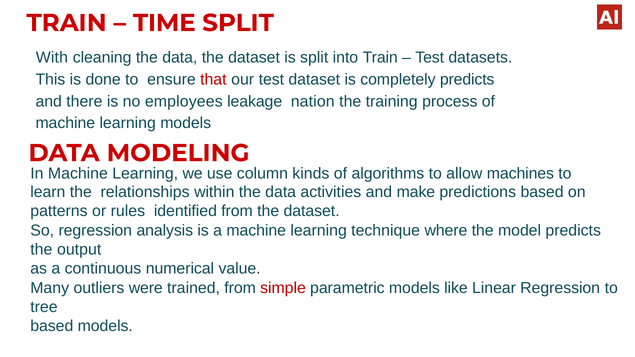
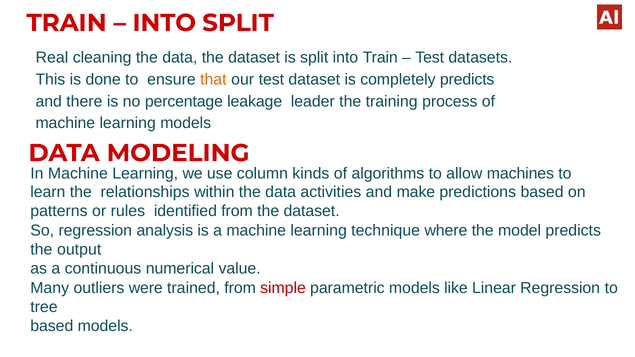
TIME at (164, 23): TIME -> INTO
With: With -> Real
that colour: red -> orange
employees: employees -> percentage
nation: nation -> leader
